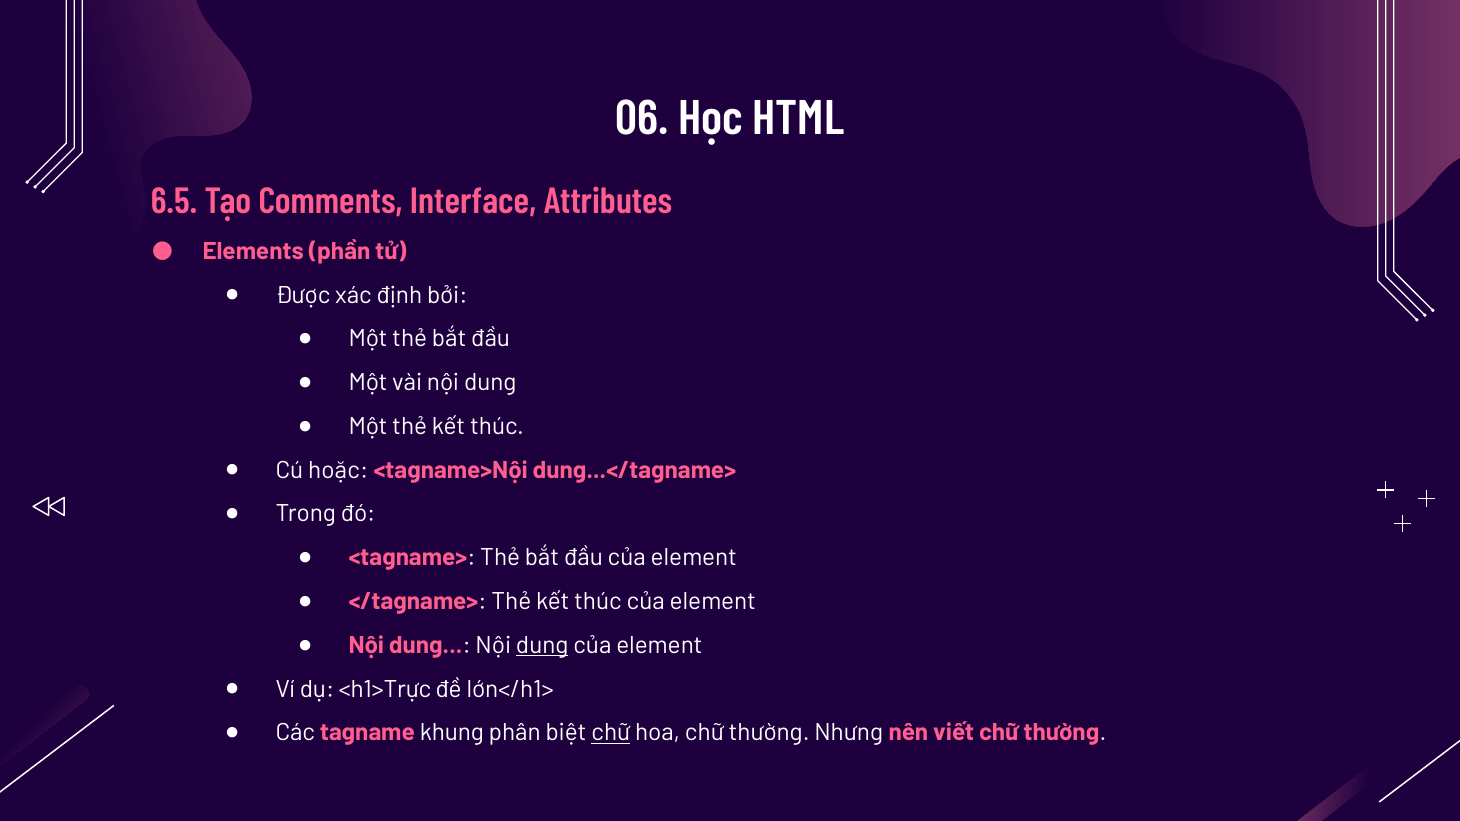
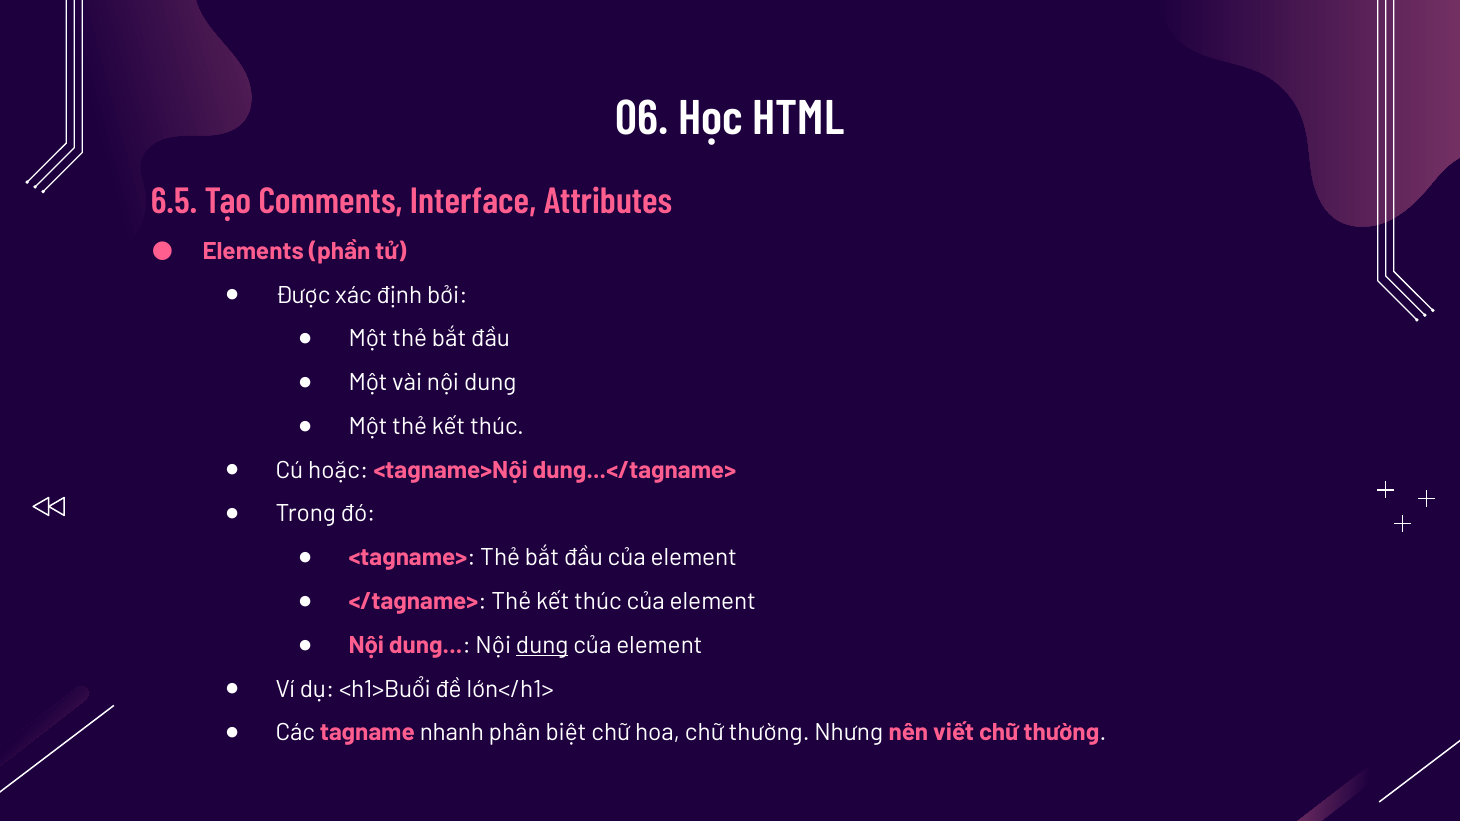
<h1>Trực: <h1>Trực -> <h1>Buổi
khung: khung -> nhanh
chữ at (611, 733) underline: present -> none
